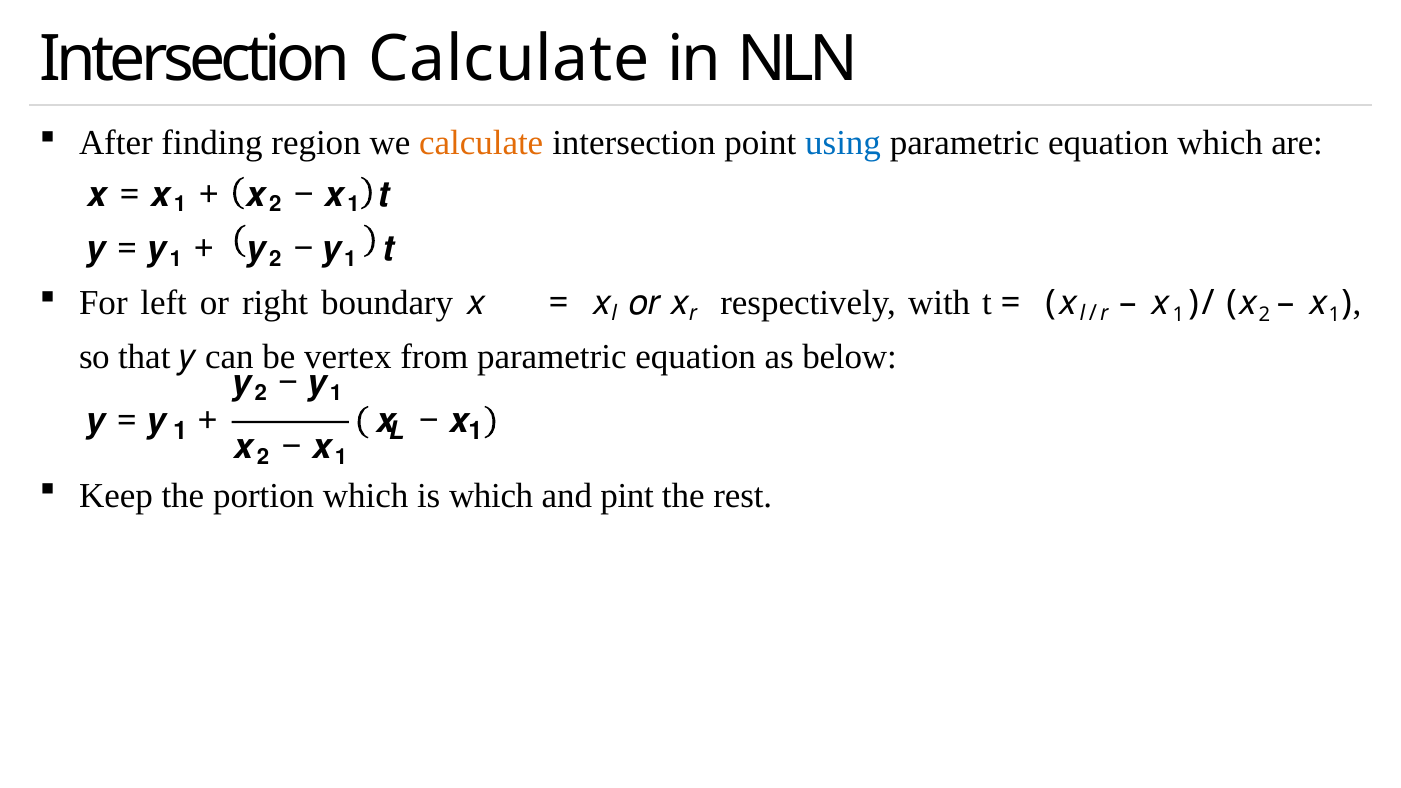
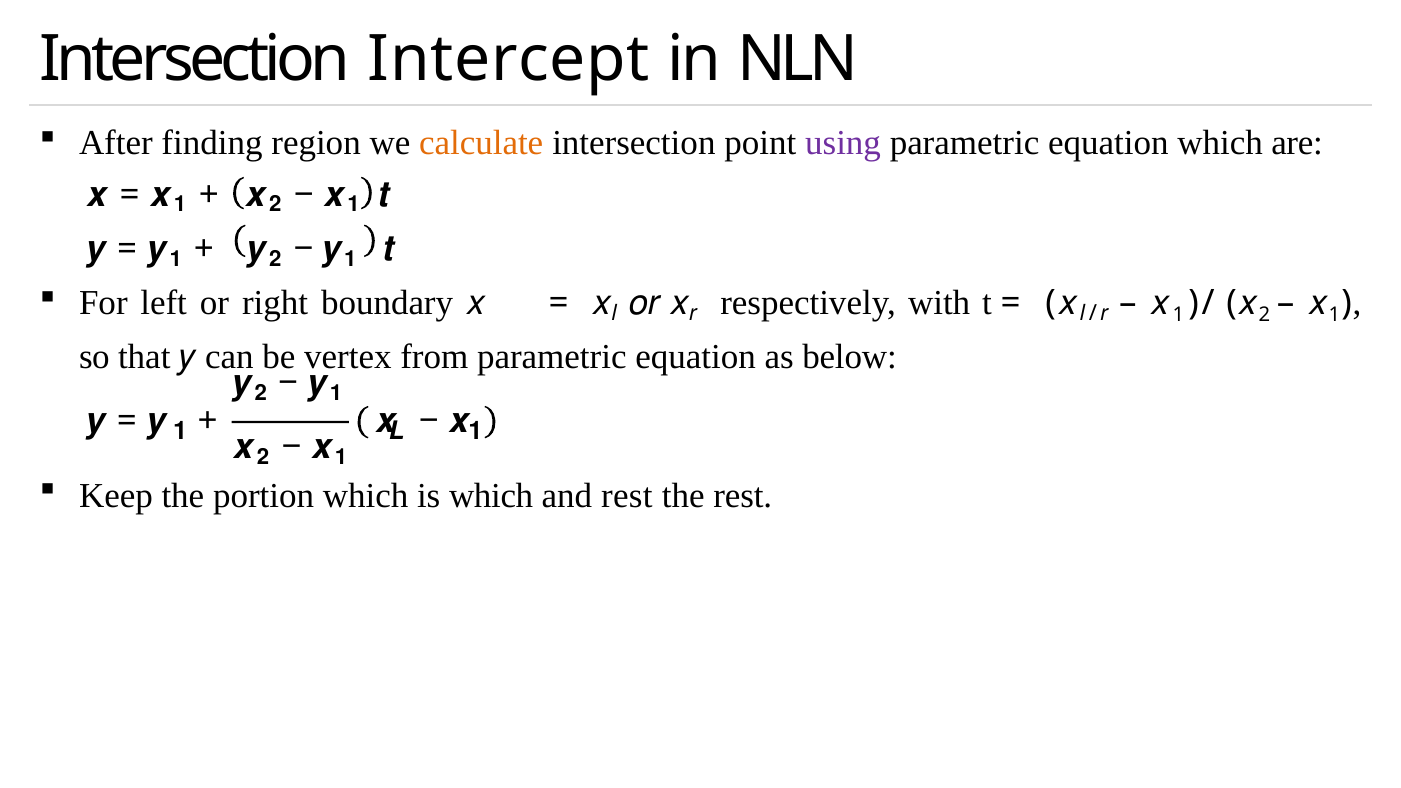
Intersection Calculate: Calculate -> Intercept
using colour: blue -> purple
and pint: pint -> rest
